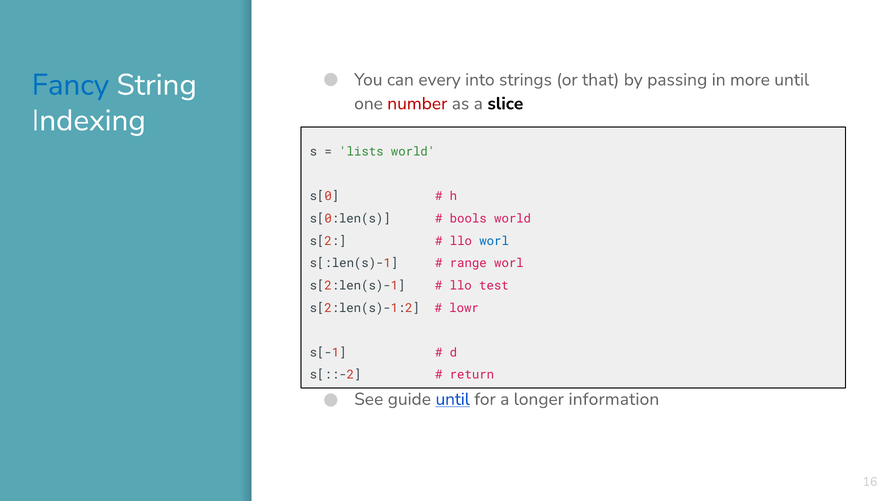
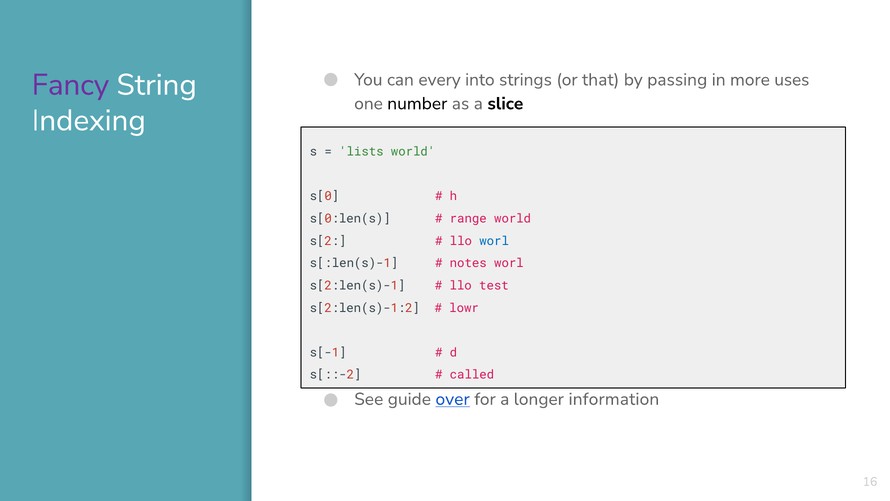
more until: until -> uses
Fancy colour: blue -> purple
number colour: red -> black
bools: bools -> range
range: range -> notes
return: return -> called
guide until: until -> over
